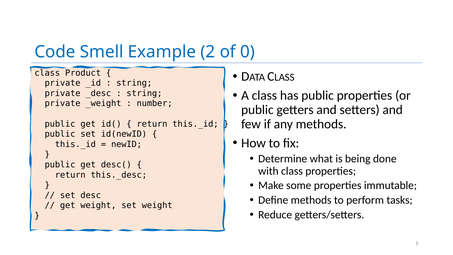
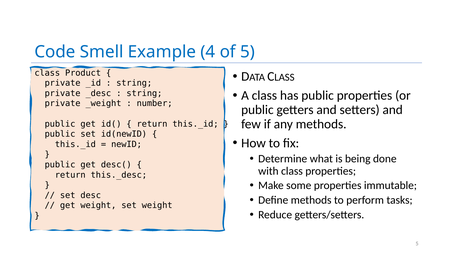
2: 2 -> 4
of 0: 0 -> 5
